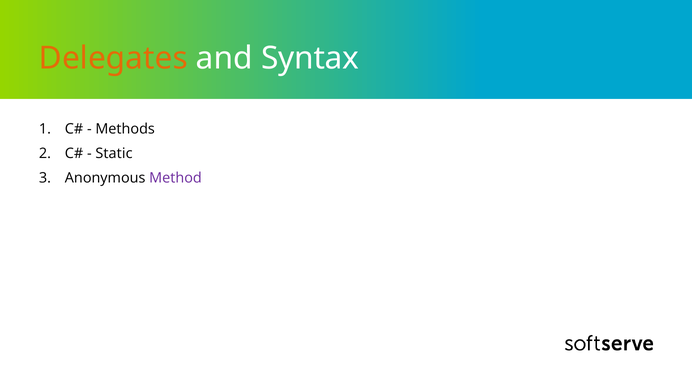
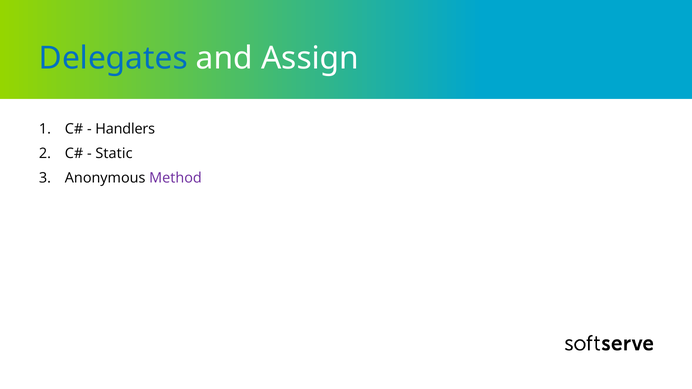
Delegates colour: orange -> blue
Syntax: Syntax -> Assign
Methods: Methods -> Handlers
